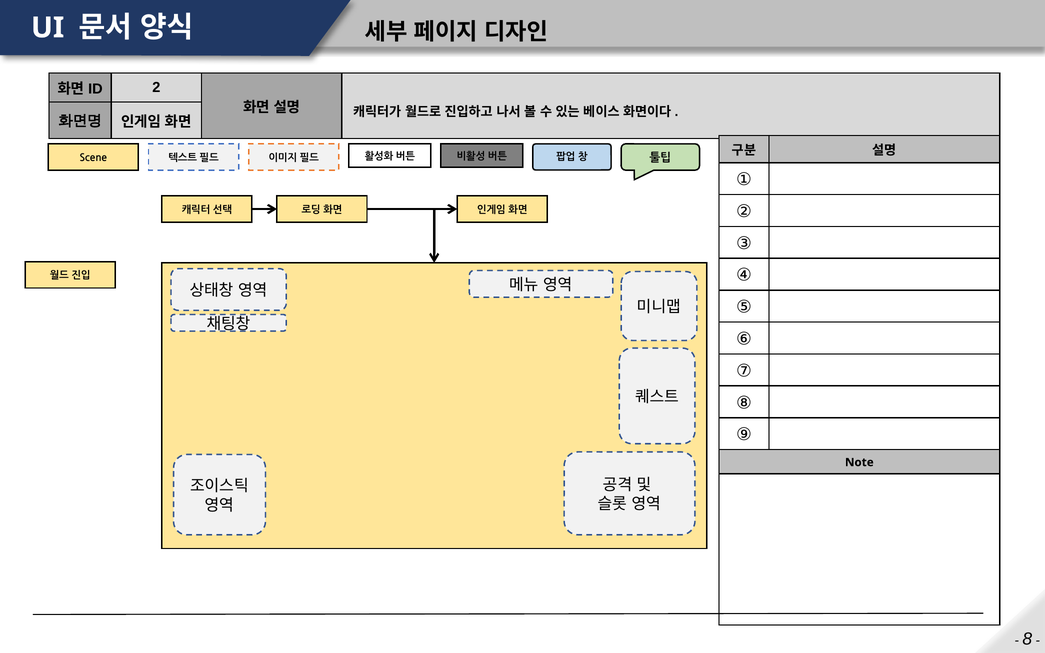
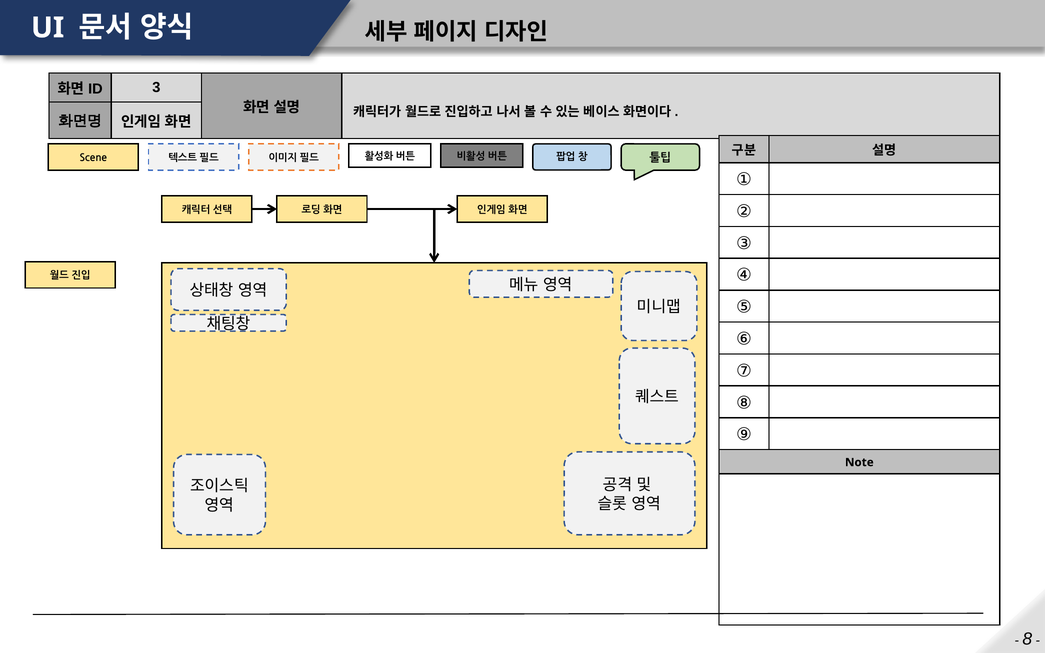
2: 2 -> 3
